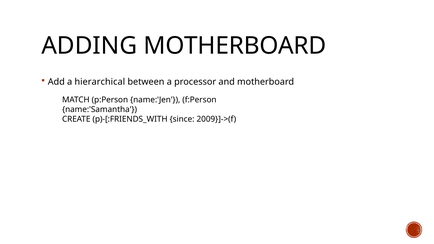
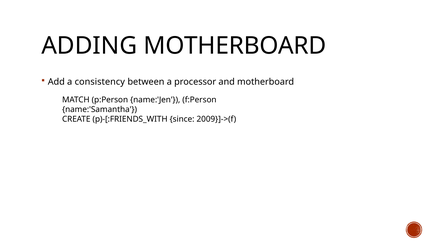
hierarchical: hierarchical -> consistency
